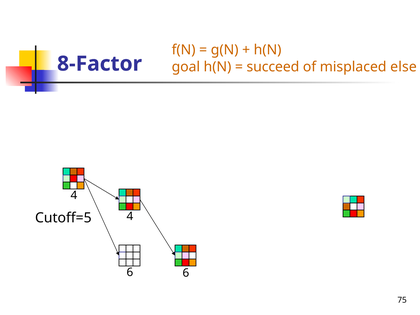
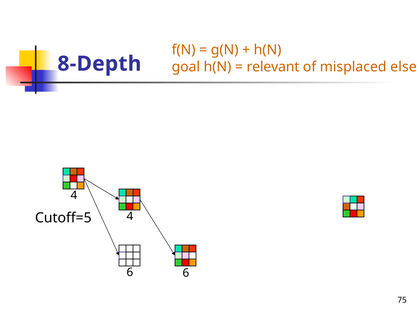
8-Factor: 8-Factor -> 8-Depth
succeed: succeed -> relevant
